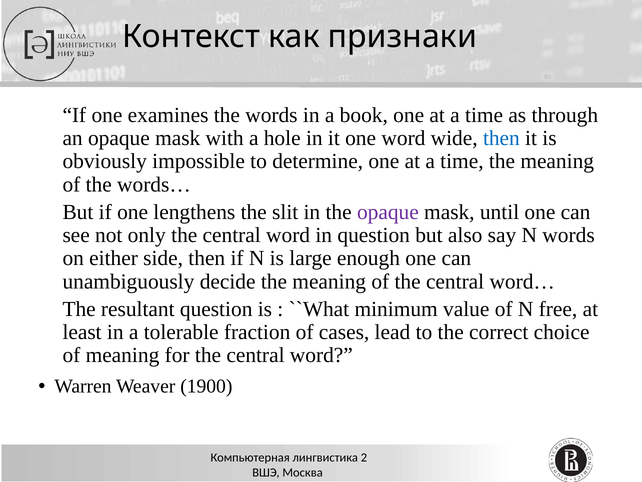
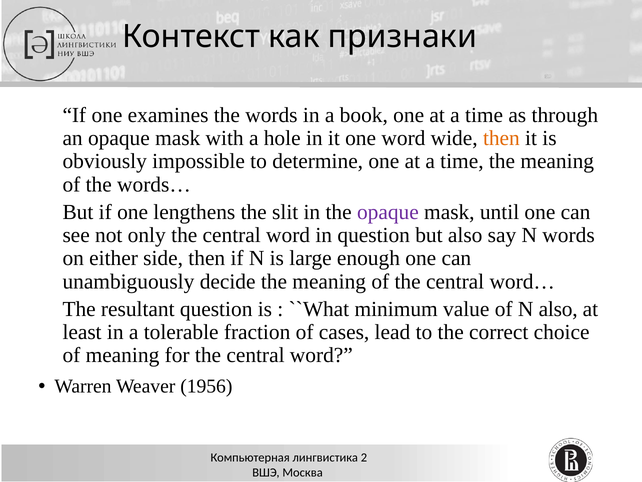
then at (501, 138) colour: blue -> orange
N free: free -> also
1900: 1900 -> 1956
